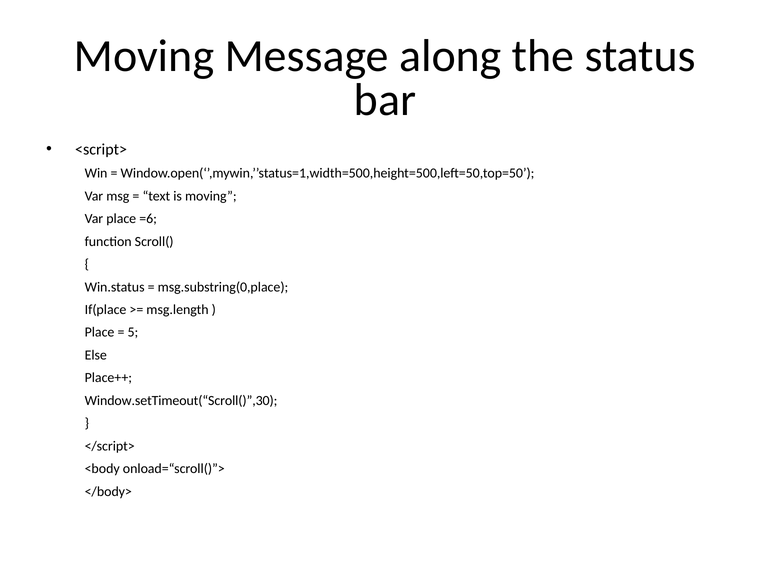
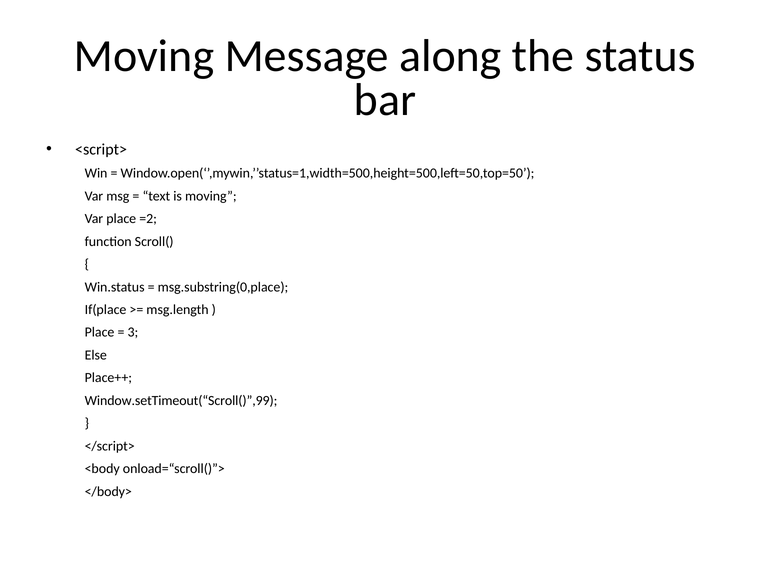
=6: =6 -> =2
5: 5 -> 3
Window.setTimeout(“Scroll()”,30: Window.setTimeout(“Scroll()”,30 -> Window.setTimeout(“Scroll()”,99
